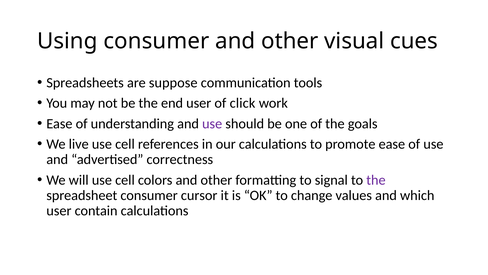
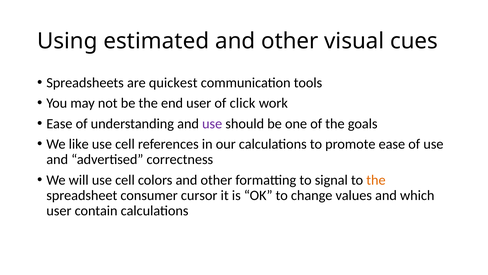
Using consumer: consumer -> estimated
suppose: suppose -> quickest
live: live -> like
the at (376, 180) colour: purple -> orange
